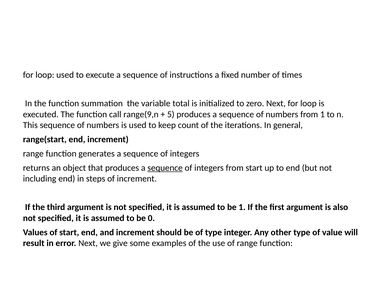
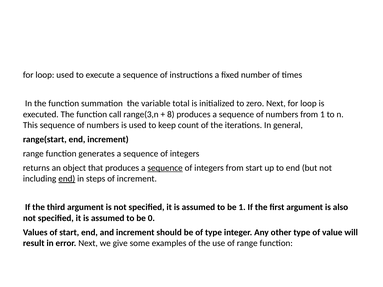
range(9,n: range(9,n -> range(3,n
5: 5 -> 8
end at (67, 179) underline: none -> present
